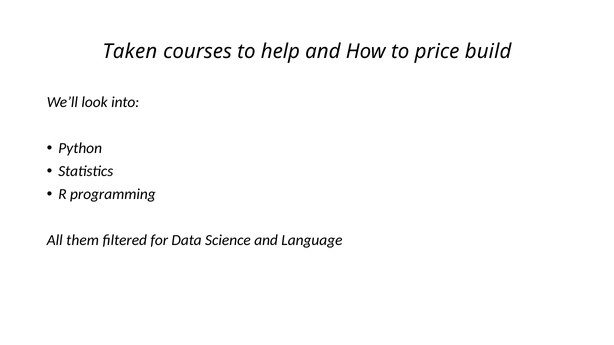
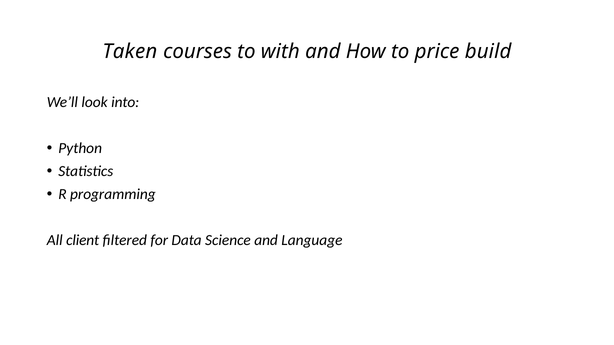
help: help -> with
them: them -> client
